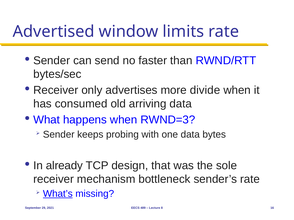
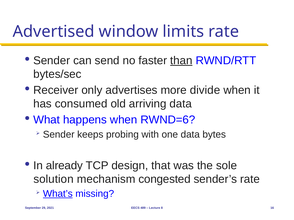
than underline: none -> present
RWND=3: RWND=3 -> RWND=6
receiver at (54, 180): receiver -> solution
bottleneck: bottleneck -> congested
